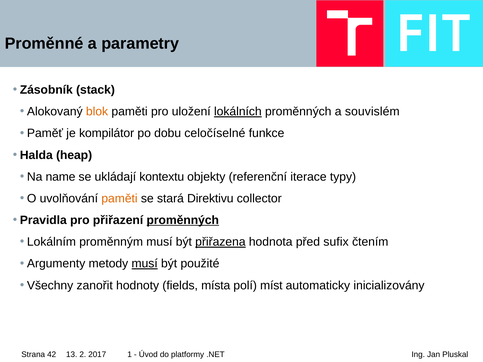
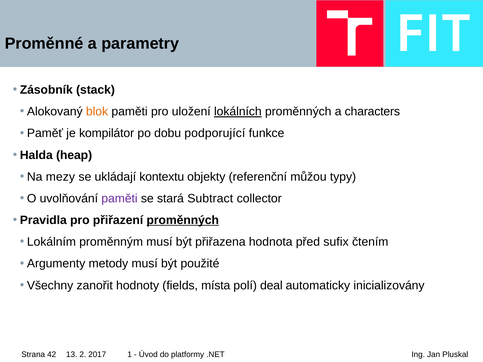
souvislém: souvislém -> characters
celočíselné: celočíselné -> podporující
name: name -> mezy
iterace: iterace -> můžou
paměti at (119, 199) colour: orange -> purple
Direktivu: Direktivu -> Subtract
přiřazena underline: present -> none
musí at (145, 264) underline: present -> none
míst: míst -> deal
